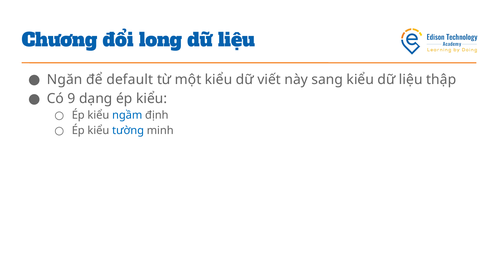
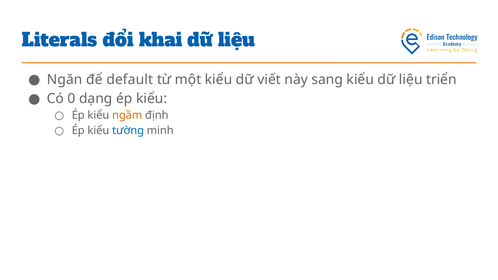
Chương: Chương -> Literals
long: long -> khai
thập: thập -> triển
9: 9 -> 0
ngầm colour: blue -> orange
